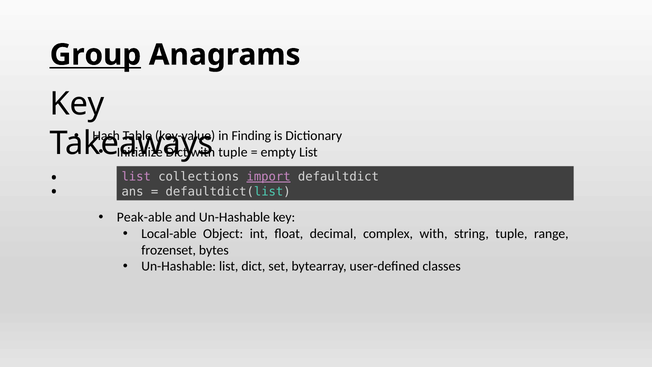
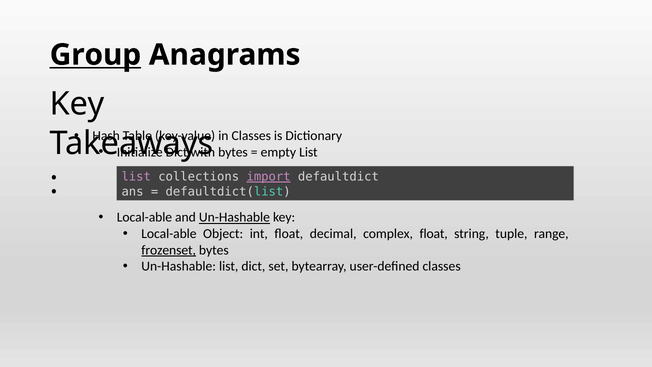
in Finding: Finding -> Classes
tuple at (233, 152): tuple -> bytes
Peak-able at (144, 217): Peak-able -> Local-able
Un-Hashable at (234, 217) underline: none -> present
complex with: with -> float
frozenset underline: none -> present
